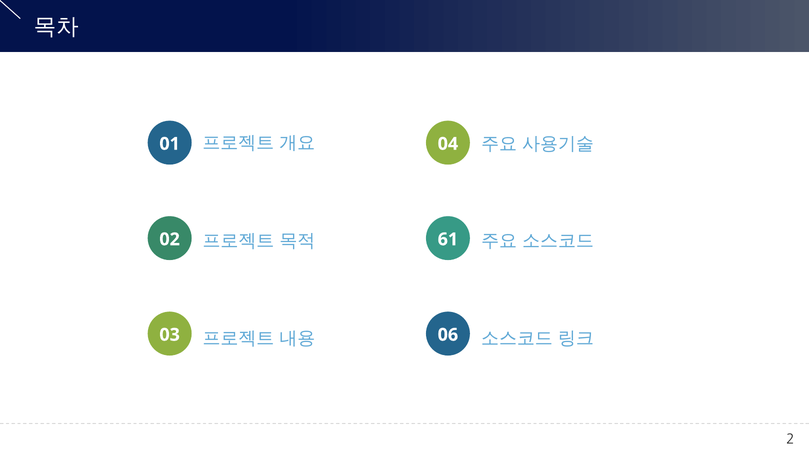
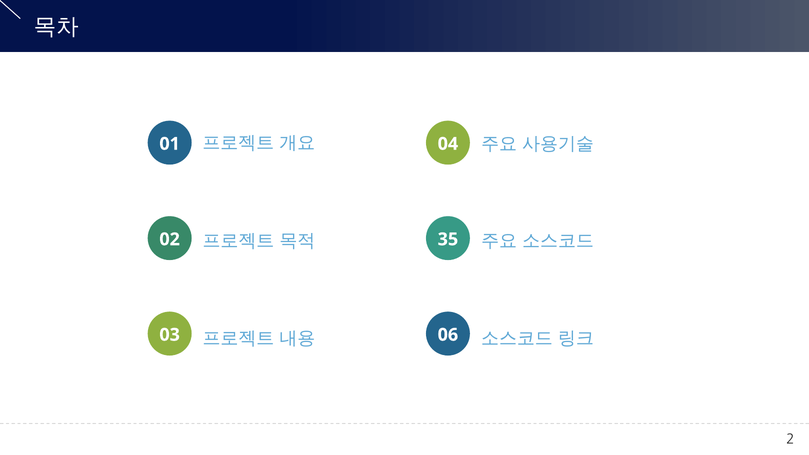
61: 61 -> 35
